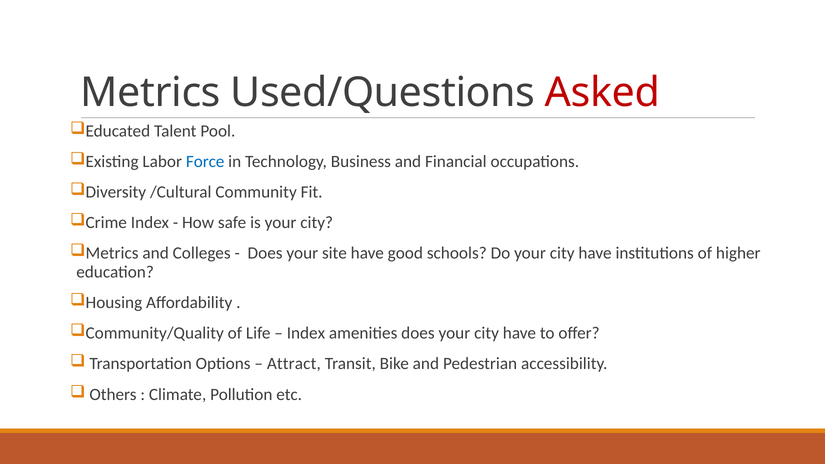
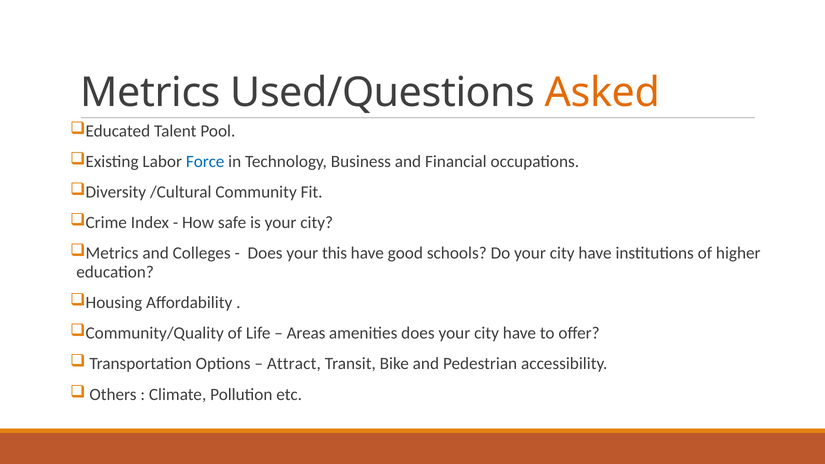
Asked colour: red -> orange
site: site -> this
Index at (306, 333): Index -> Areas
